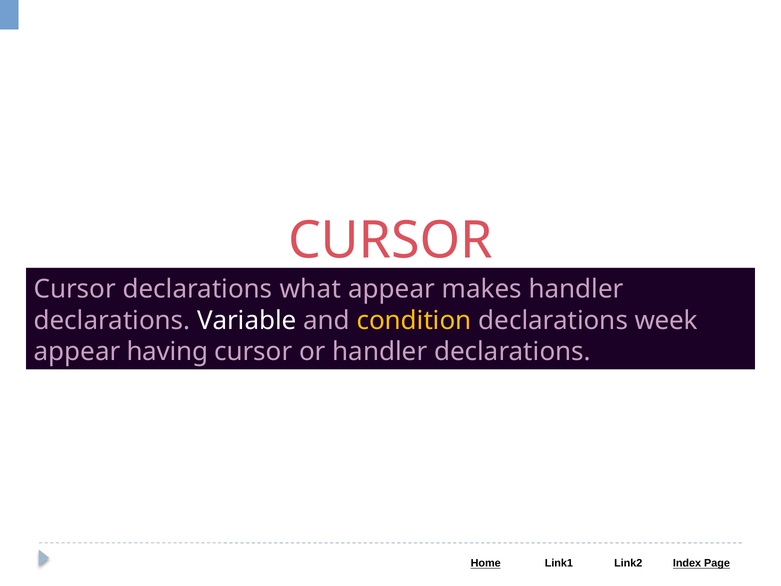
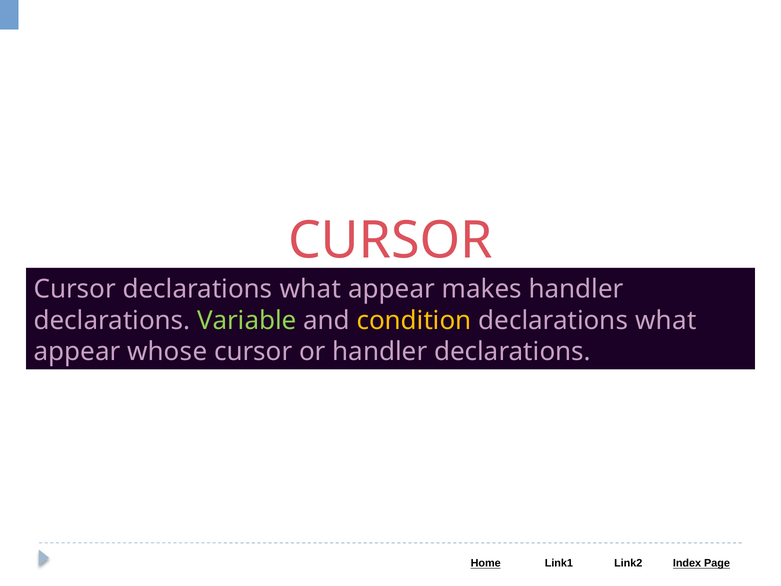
Variable colour: white -> light green
week at (666, 320): week -> what
having: having -> whose
